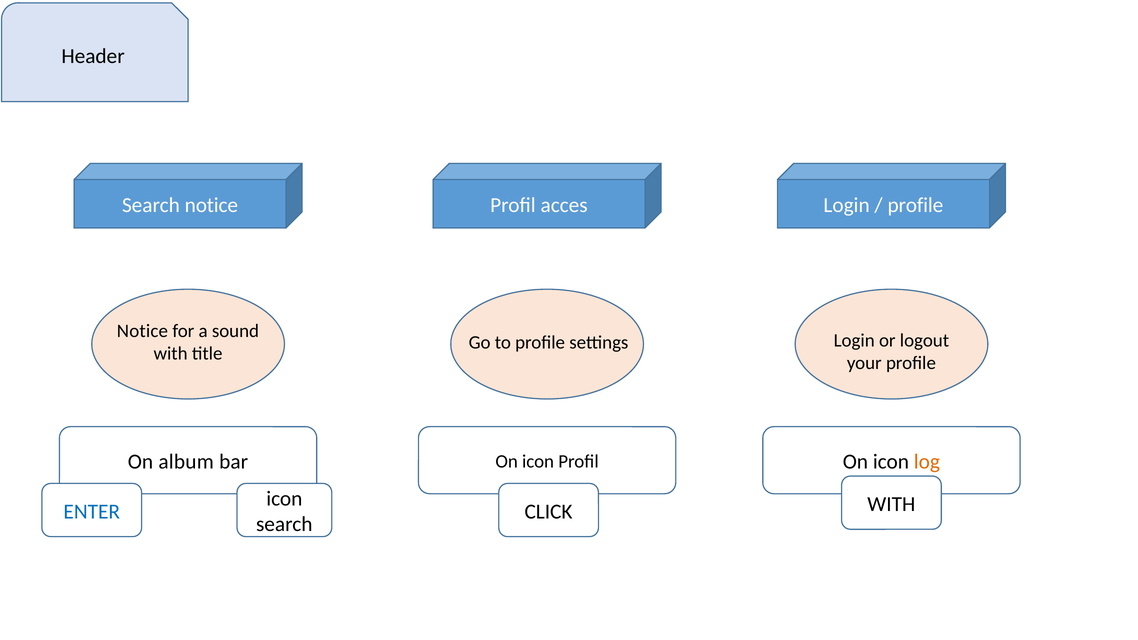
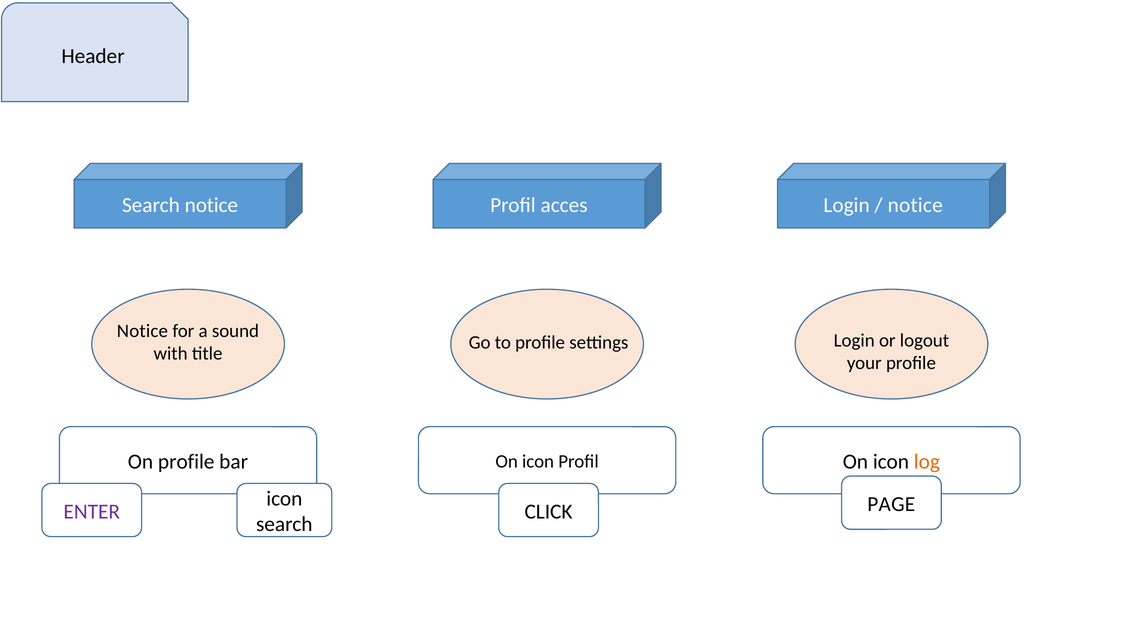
profile at (915, 205): profile -> notice
On album: album -> profile
WITH at (891, 504): WITH -> PAGE
ENTER colour: blue -> purple
